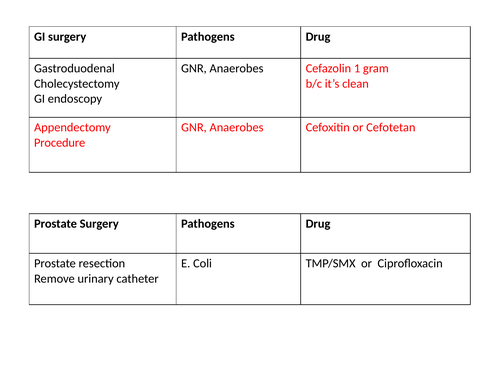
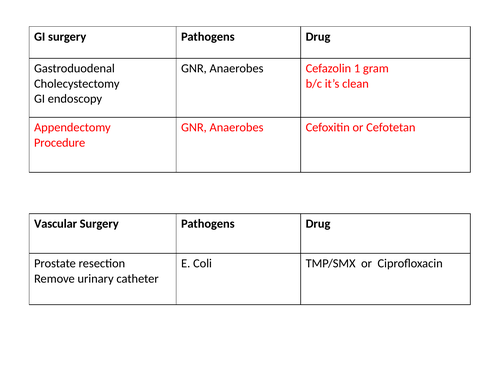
Prostate at (56, 224): Prostate -> Vascular
